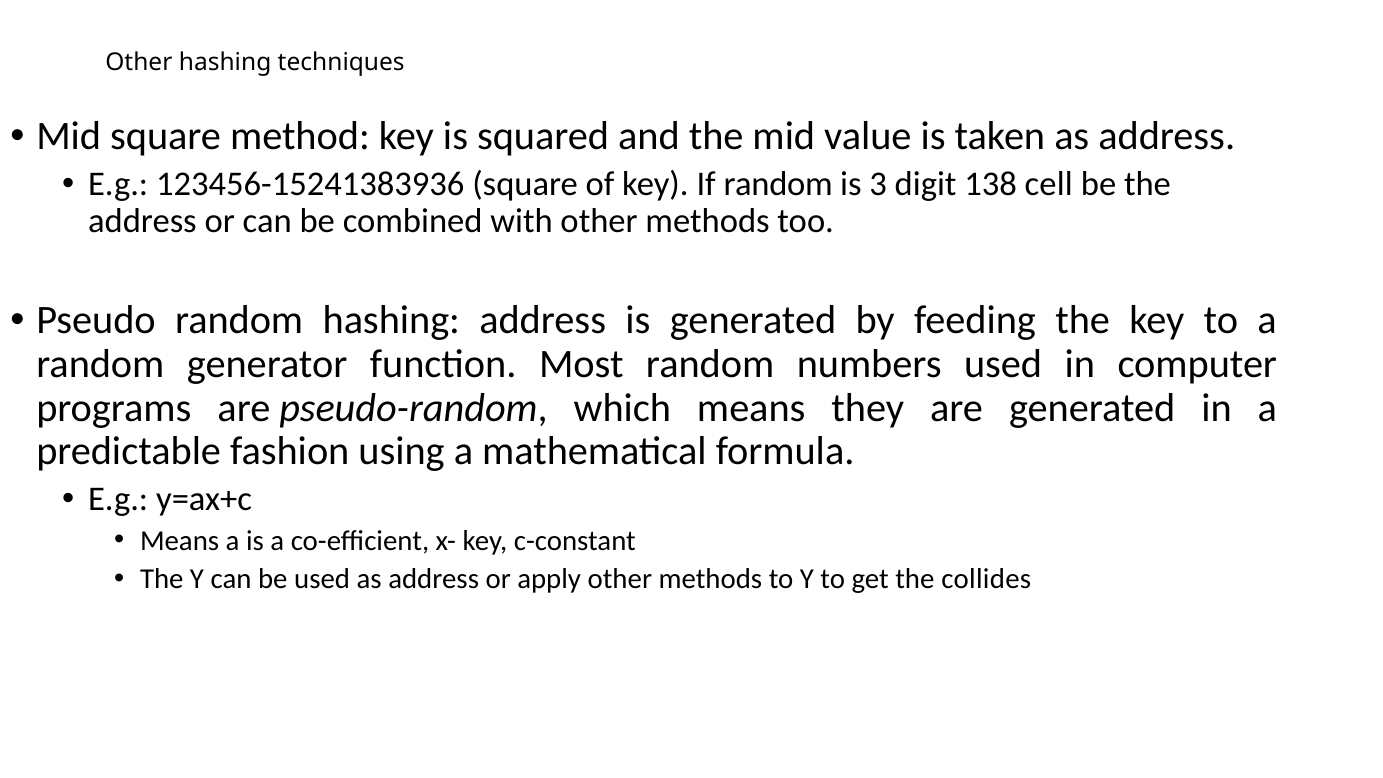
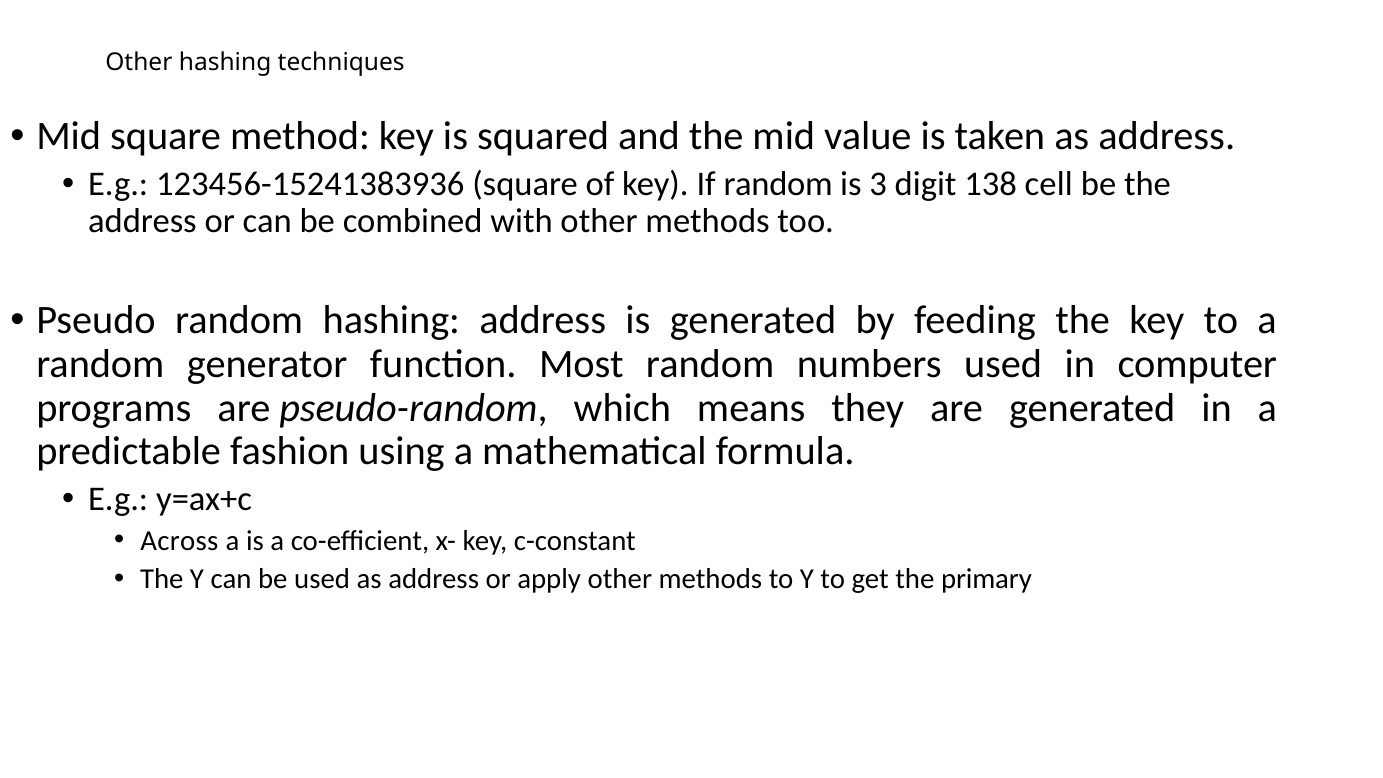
Means at (180, 540): Means -> Across
collides: collides -> primary
